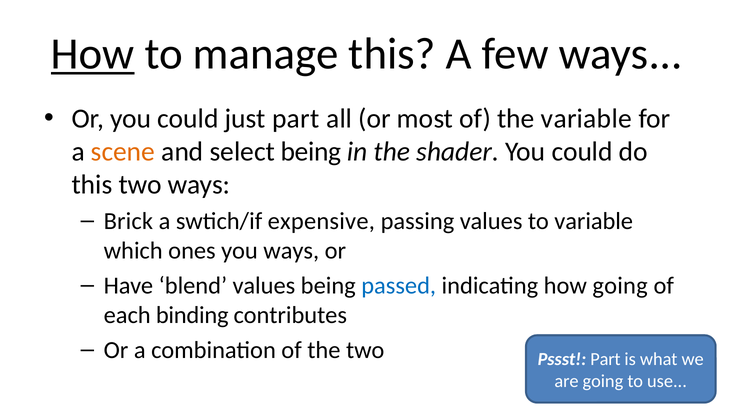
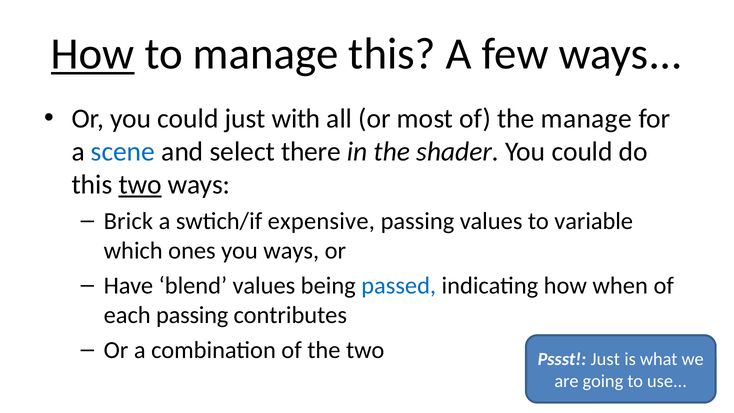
just part: part -> with
the variable: variable -> manage
scene colour: orange -> blue
select being: being -> there
two at (140, 185) underline: none -> present
how going: going -> when
each binding: binding -> passing
Pssst Part: Part -> Just
